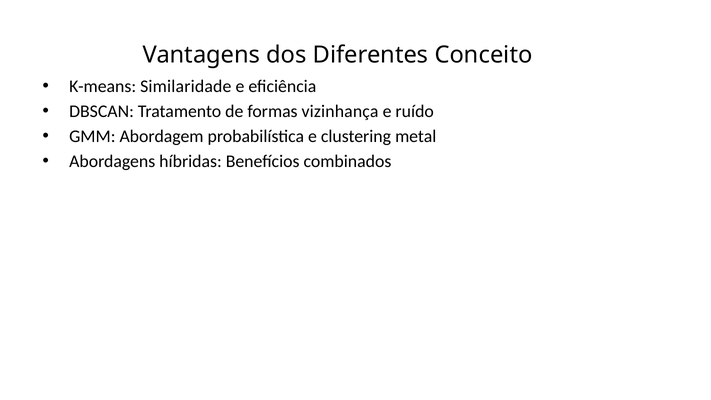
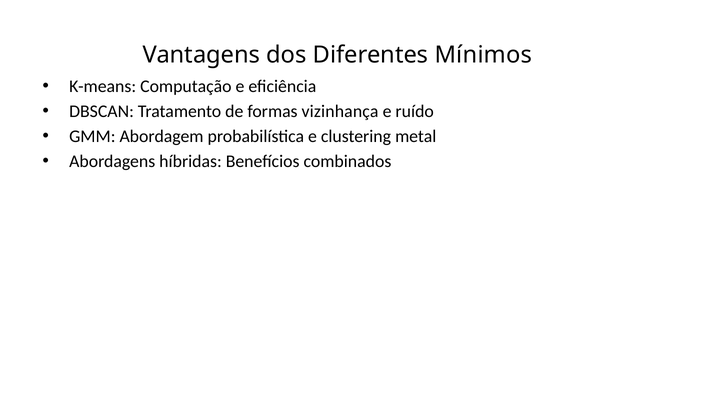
Conceito: Conceito -> Mínimos
Similaridade: Similaridade -> Computação
